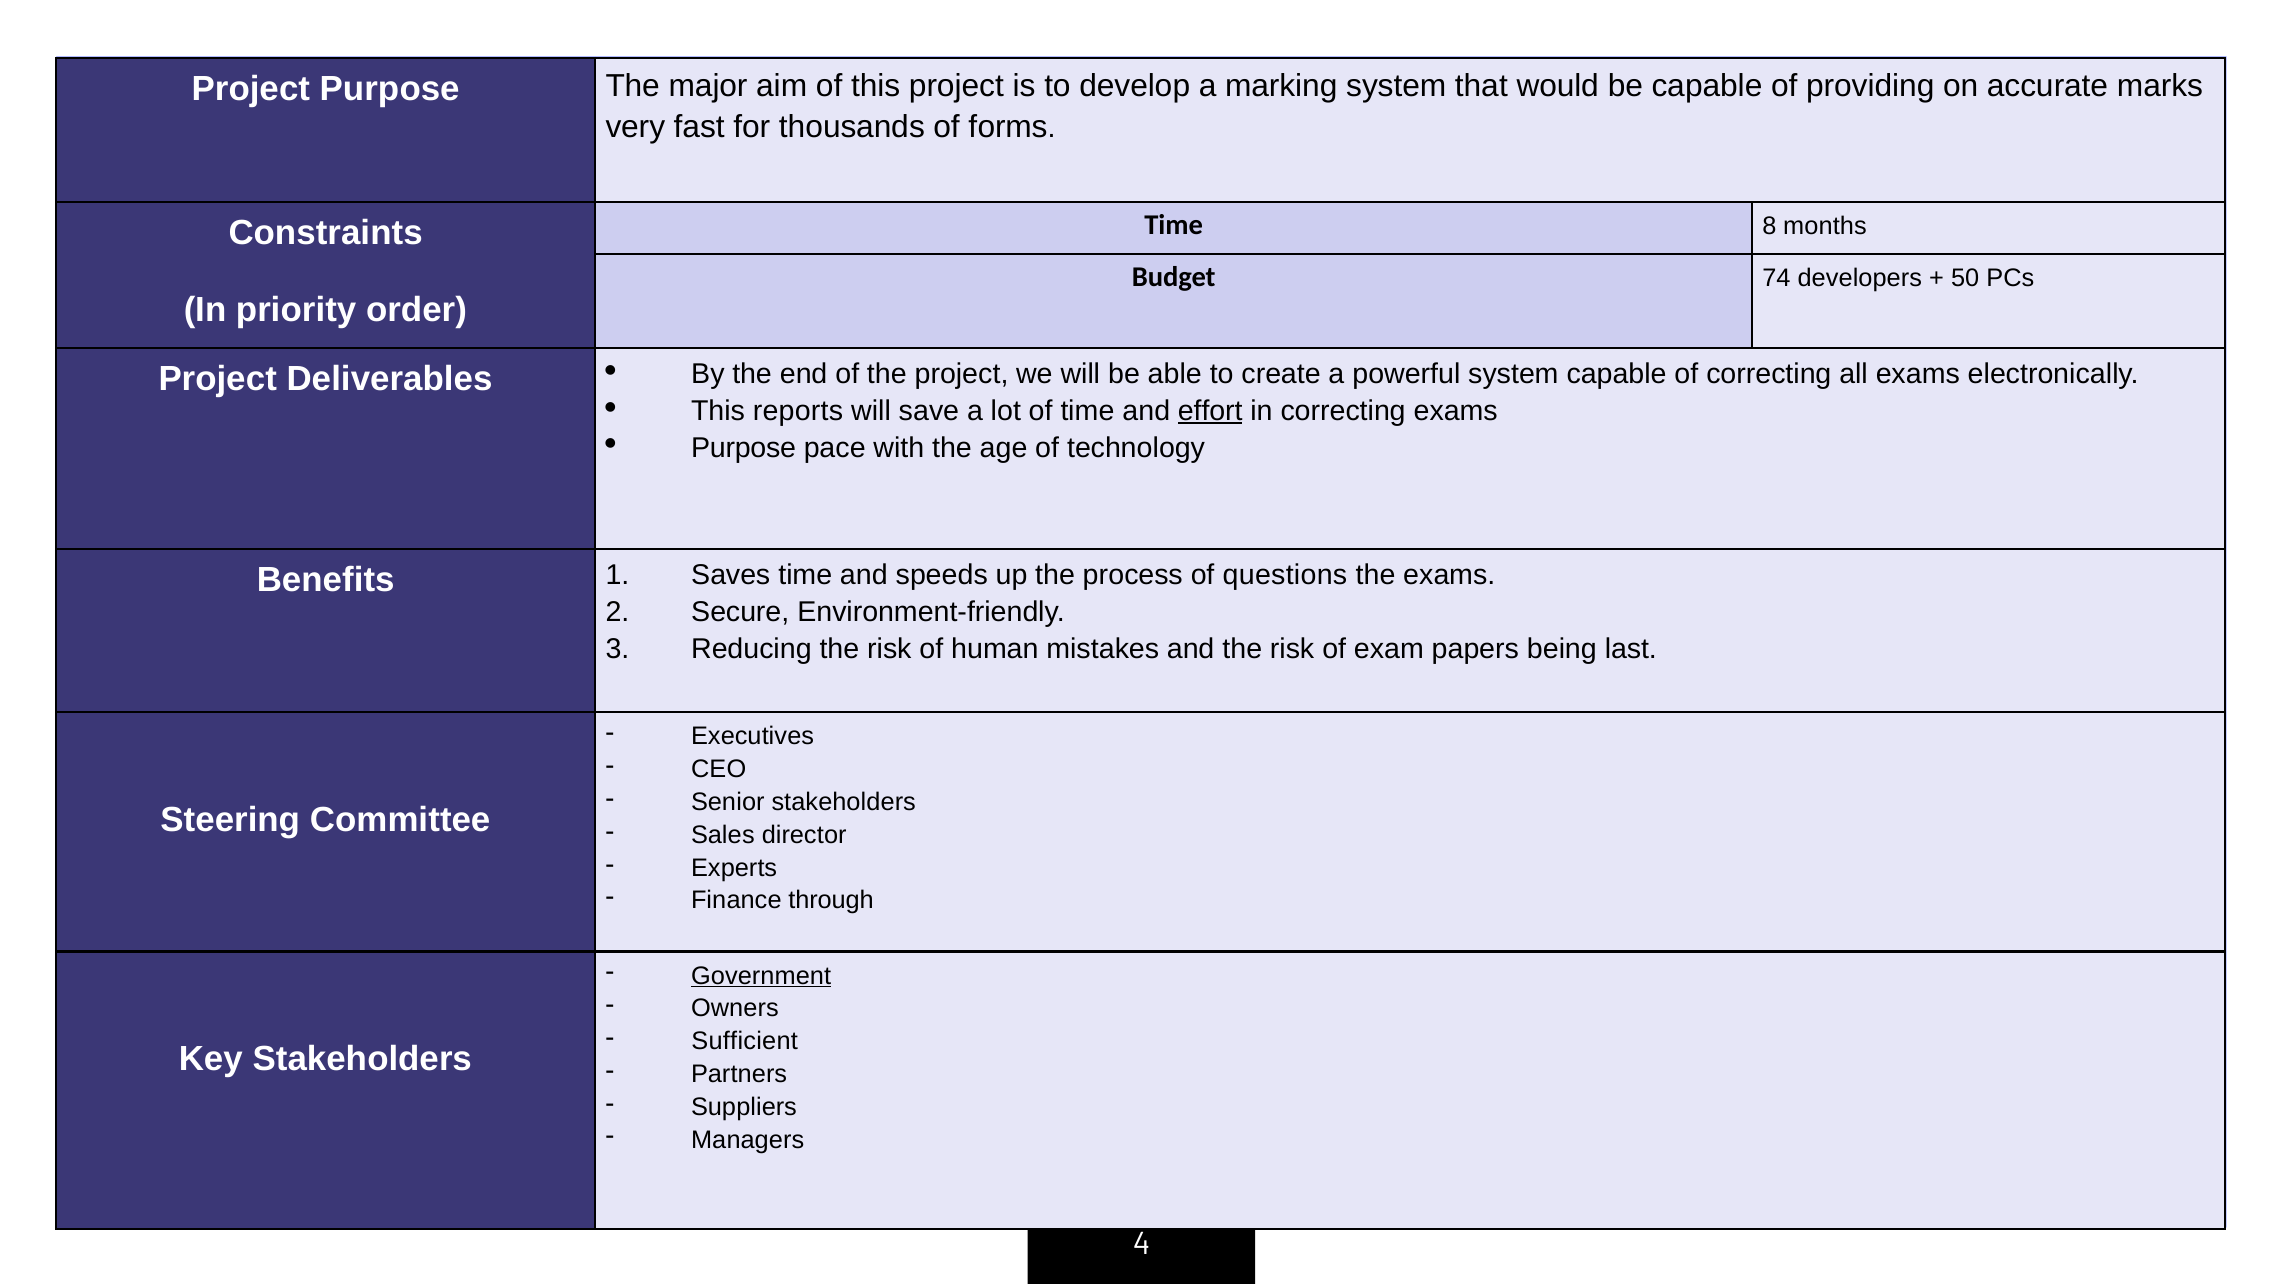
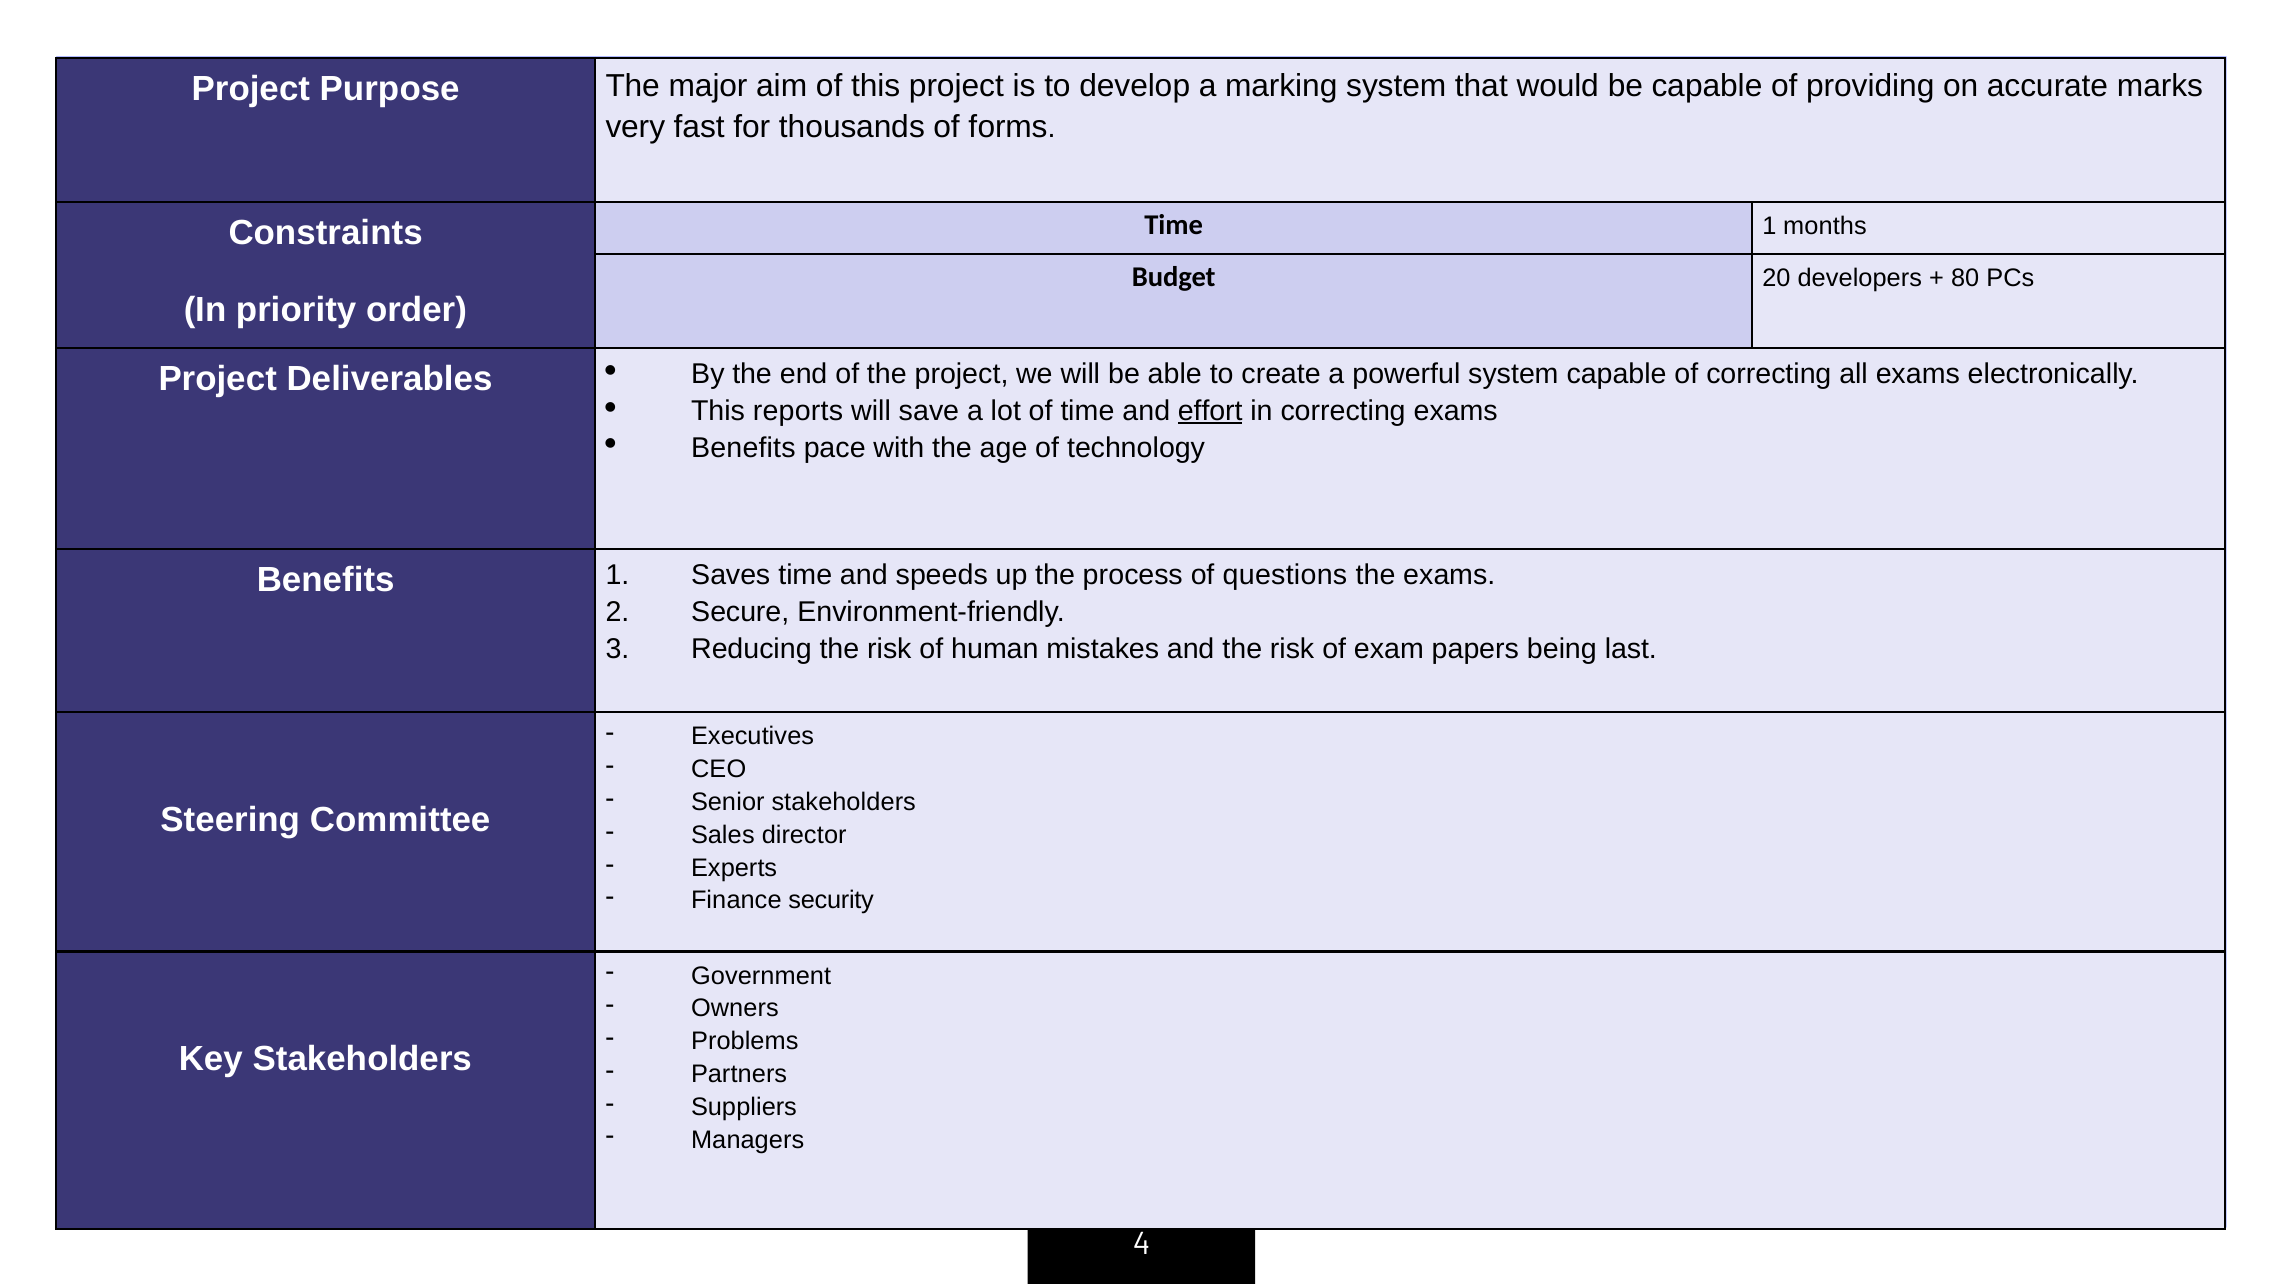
Time 8: 8 -> 1
74: 74 -> 20
50: 50 -> 80
Purpose at (744, 448): Purpose -> Benefits
through: through -> security
Government underline: present -> none
Sufficient: Sufficient -> Problems
